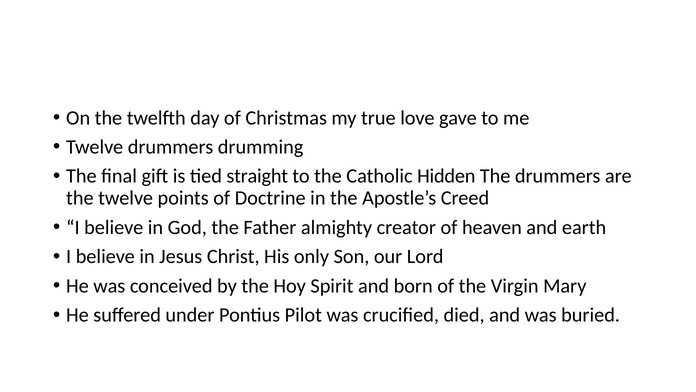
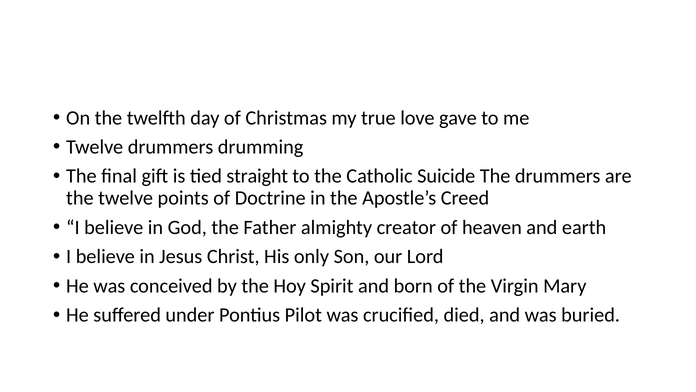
Hidden: Hidden -> Suicide
